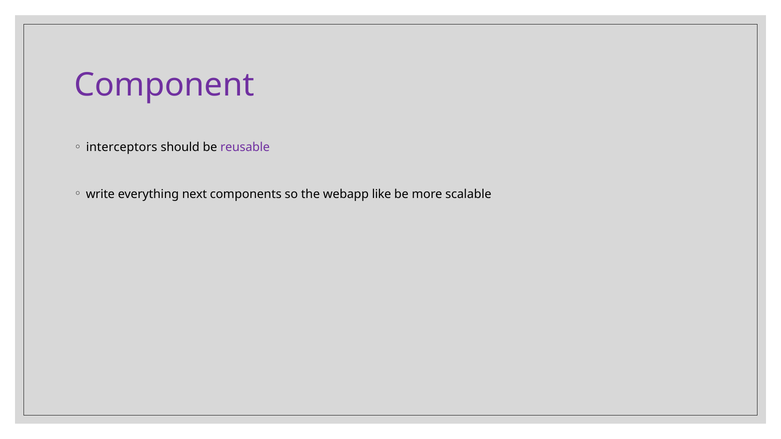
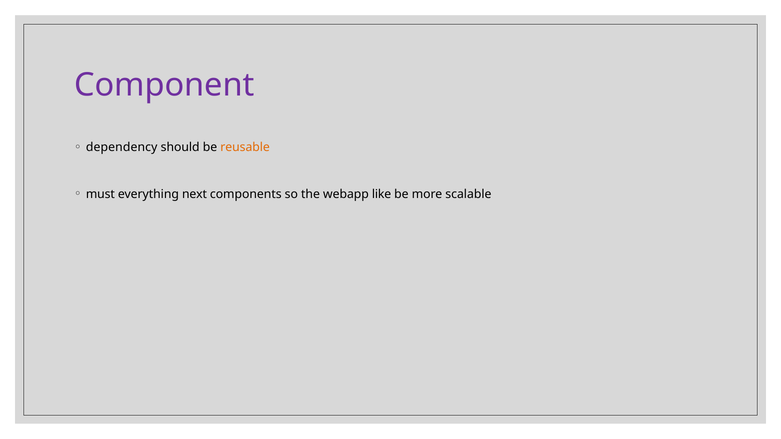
interceptors: interceptors -> dependency
reusable colour: purple -> orange
write: write -> must
